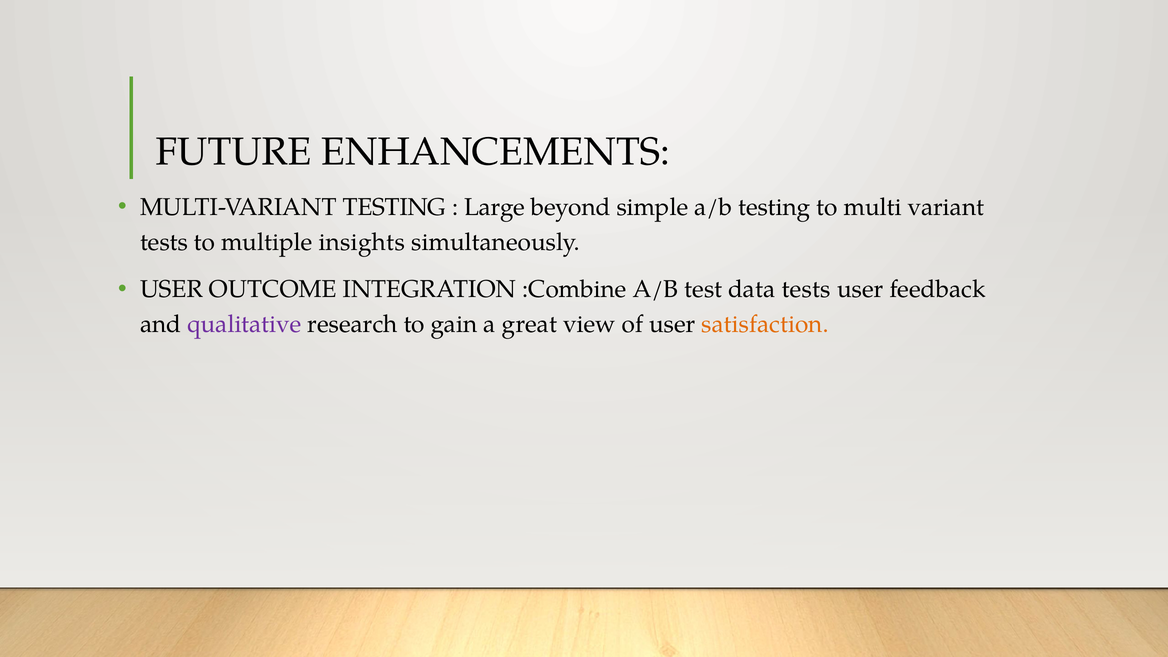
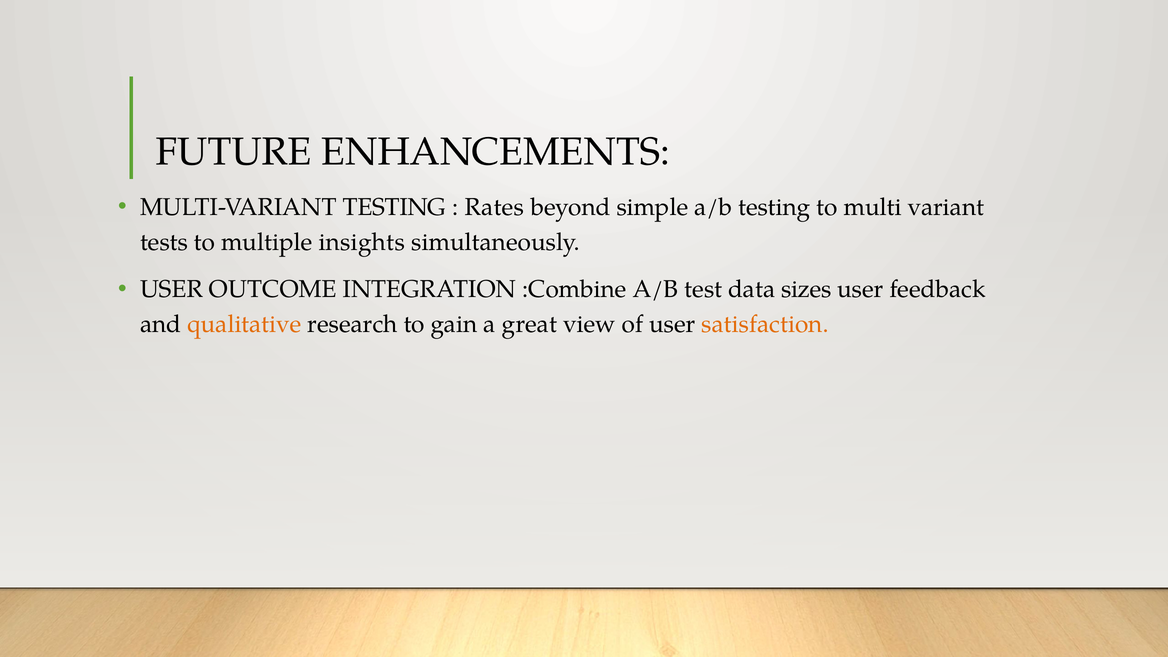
Large: Large -> Rates
data tests: tests -> sizes
qualitative colour: purple -> orange
